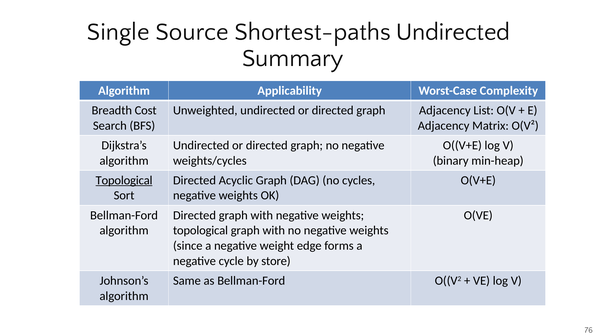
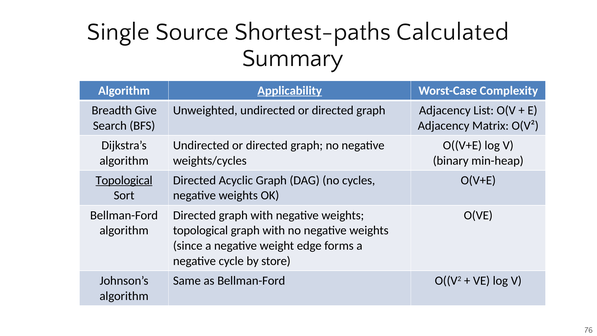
Shortest-paths Undirected: Undirected -> Calculated
Applicability underline: none -> present
Cost: Cost -> Give
